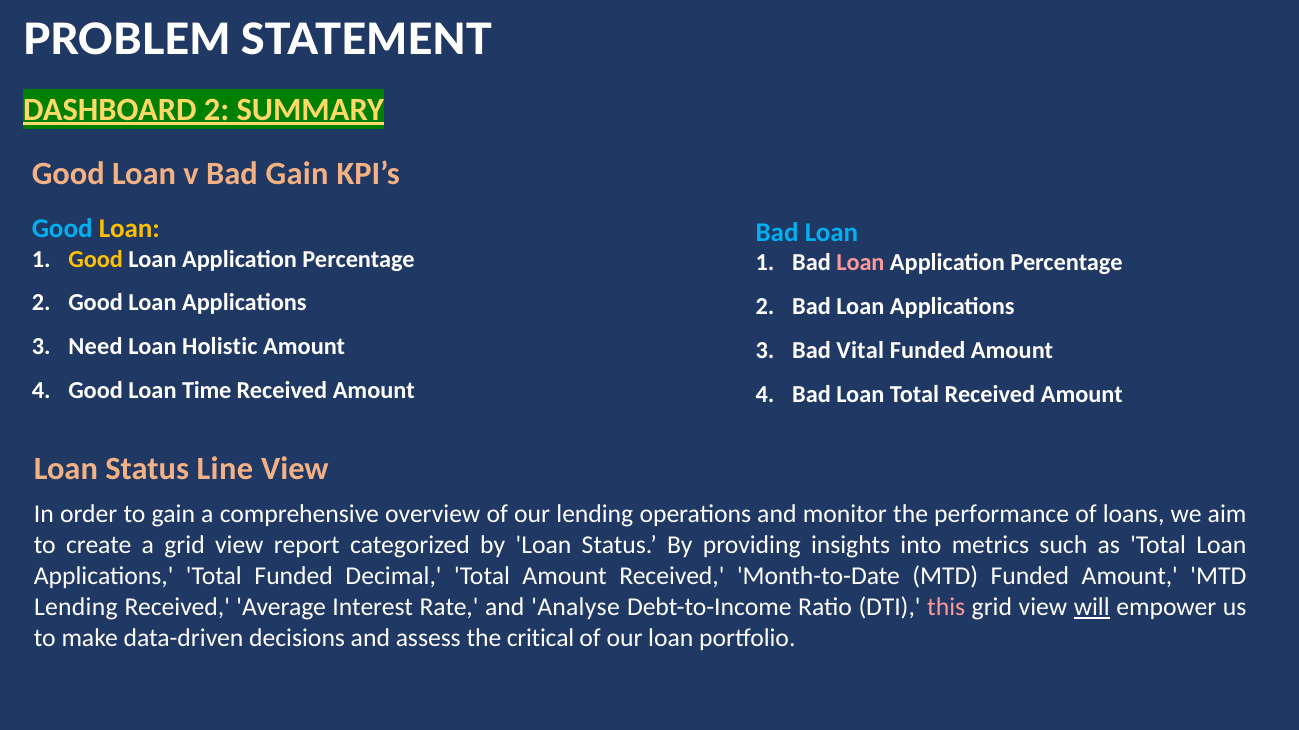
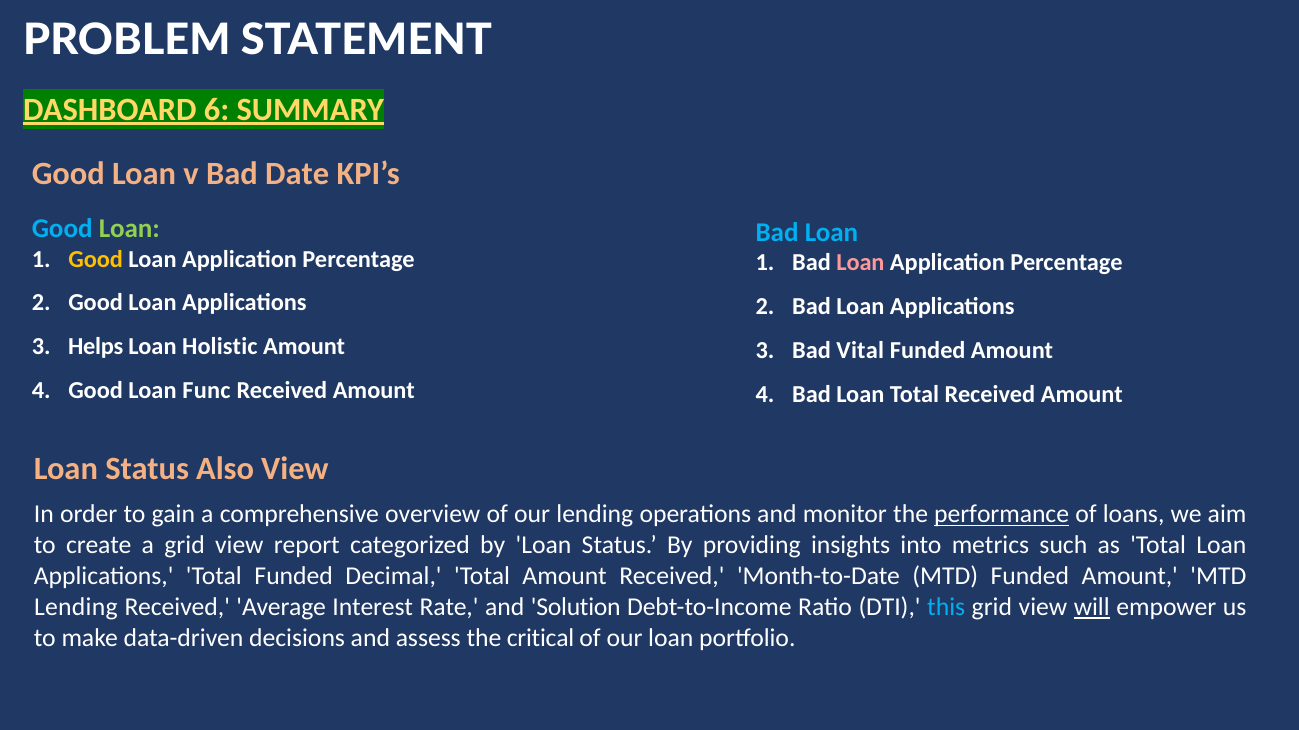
DASHBOARD 2: 2 -> 6
Bad Gain: Gain -> Date
Loan at (129, 229) colour: yellow -> light green
Need: Need -> Helps
Time: Time -> Func
Line: Line -> Also
performance underline: none -> present
Analyse: Analyse -> Solution
this colour: pink -> light blue
